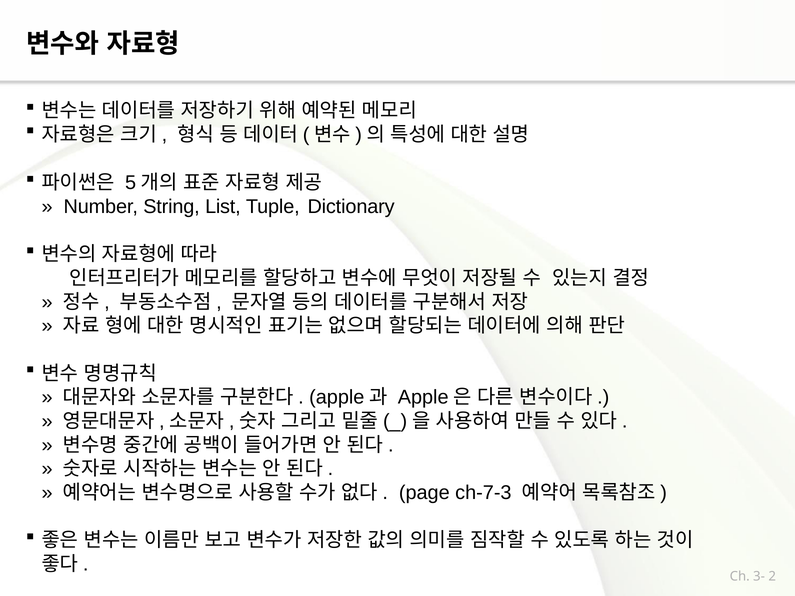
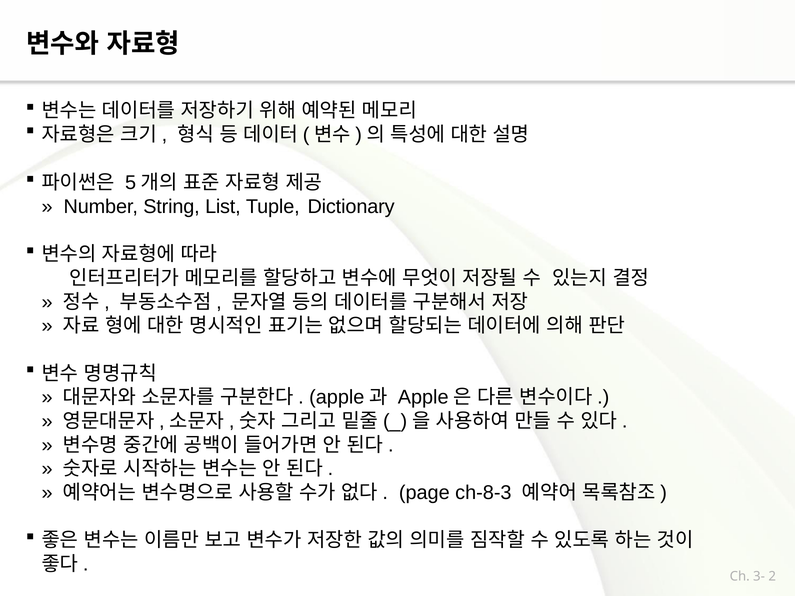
ch-7-3: ch-7-3 -> ch-8-3
